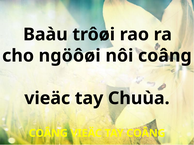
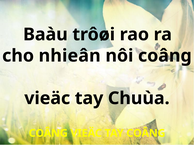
ngöôøi: ngöôøi -> nhieân
